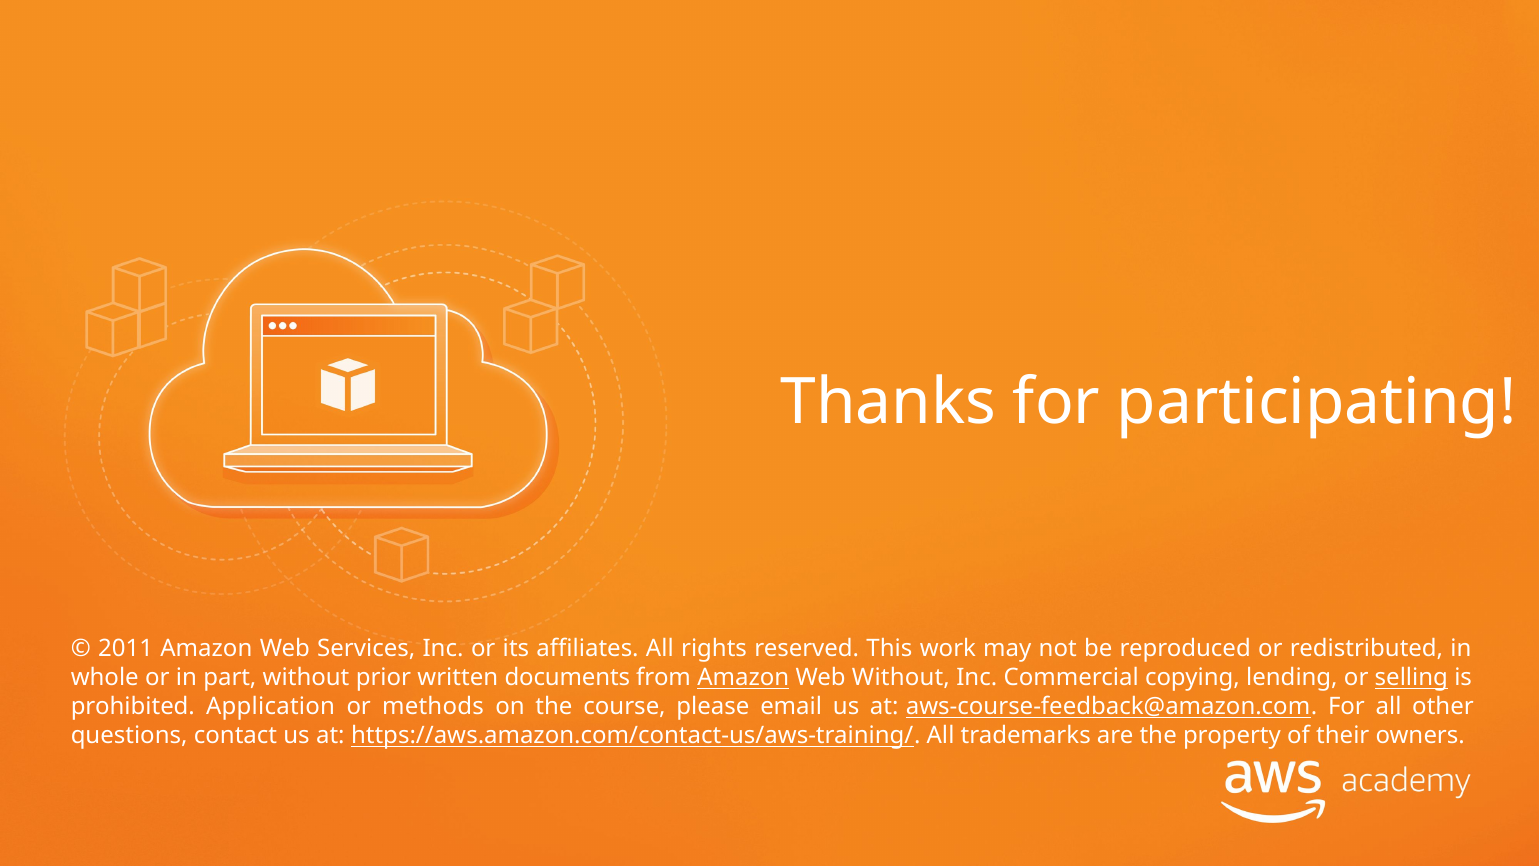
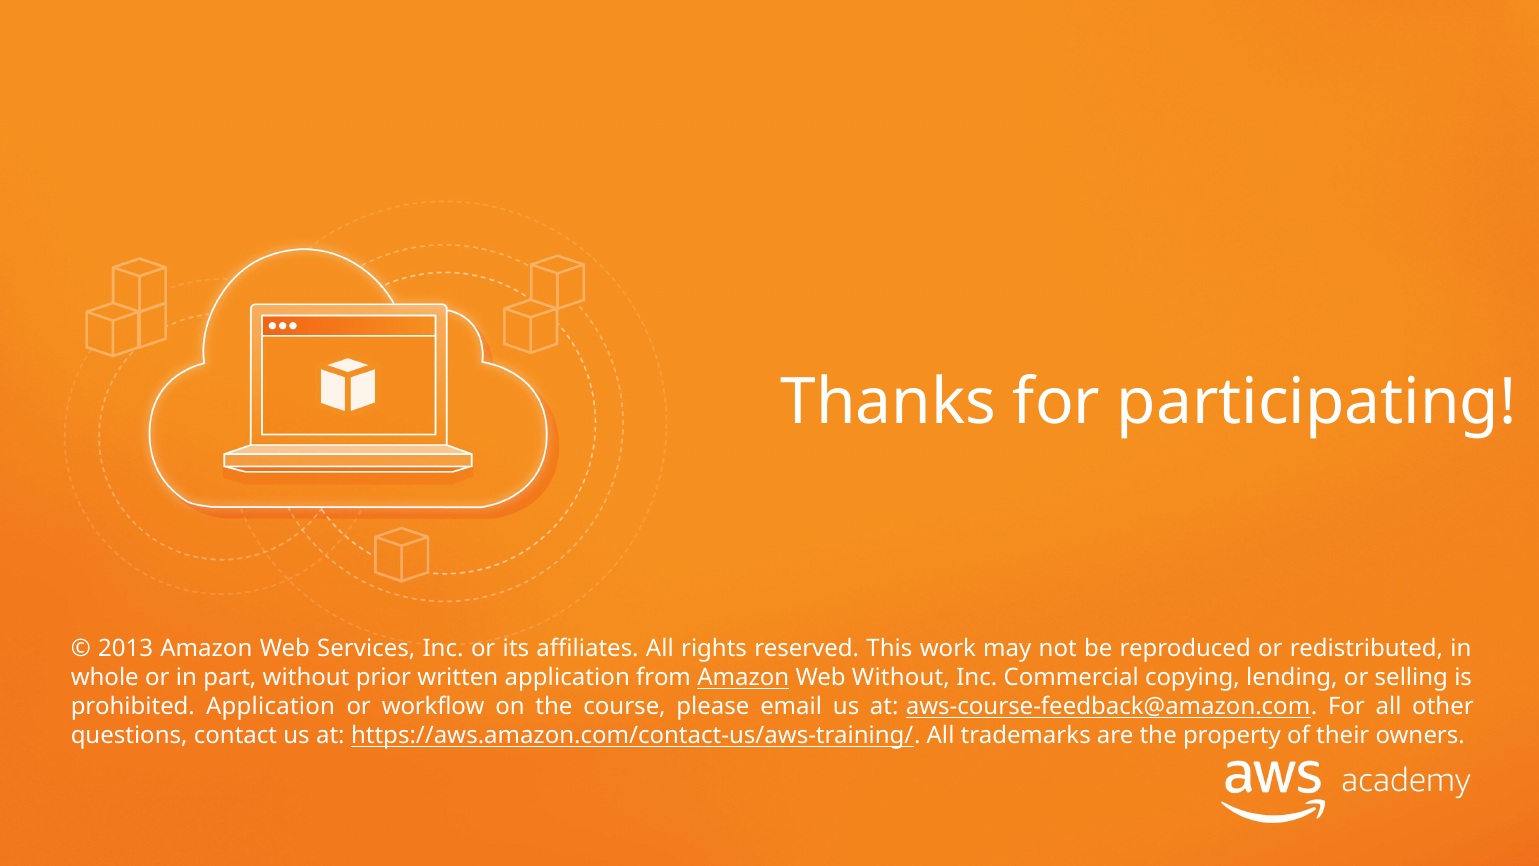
2011: 2011 -> 2013
written documents: documents -> application
selling underline: present -> none
methods: methods -> workflow
